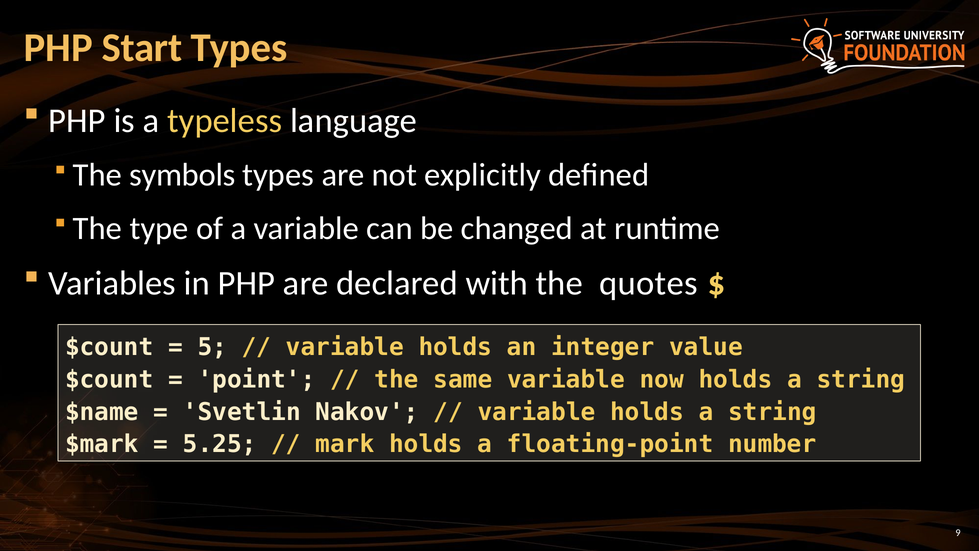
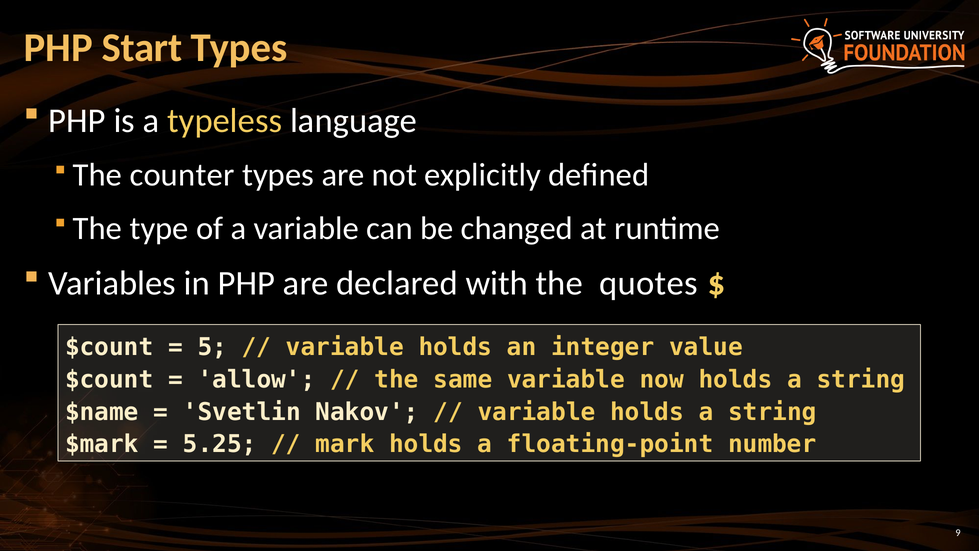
symbols: symbols -> counter
point: point -> allow
